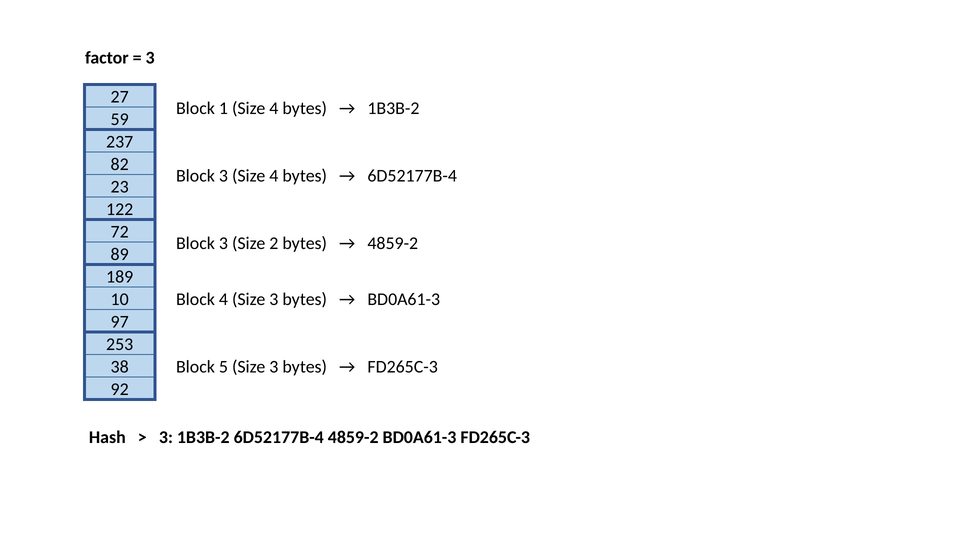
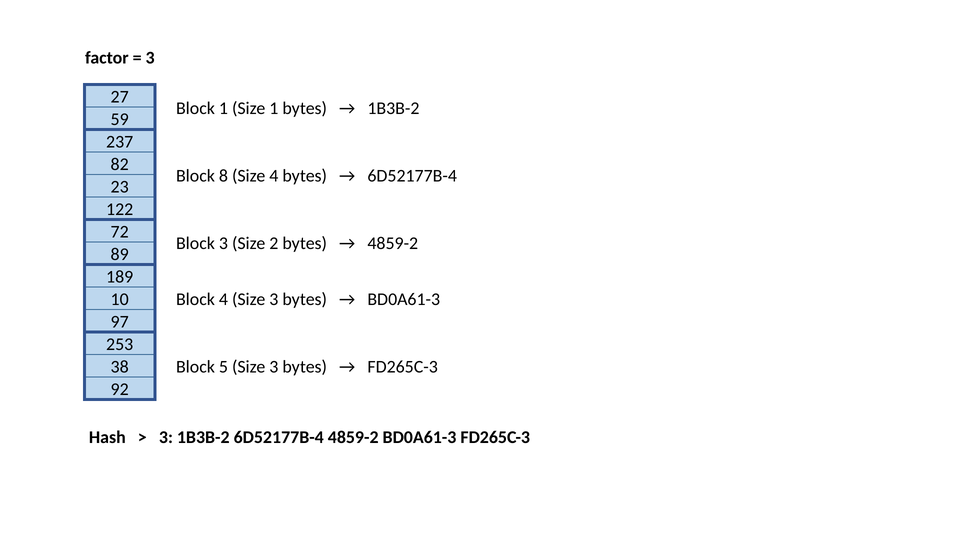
1 Size 4: 4 -> 1
3 at (223, 176): 3 -> 8
